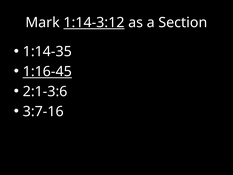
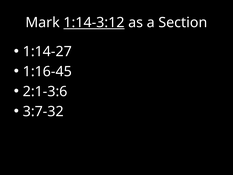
1:14-35: 1:14-35 -> 1:14-27
1:16-45 underline: present -> none
3:7-16: 3:7-16 -> 3:7-32
